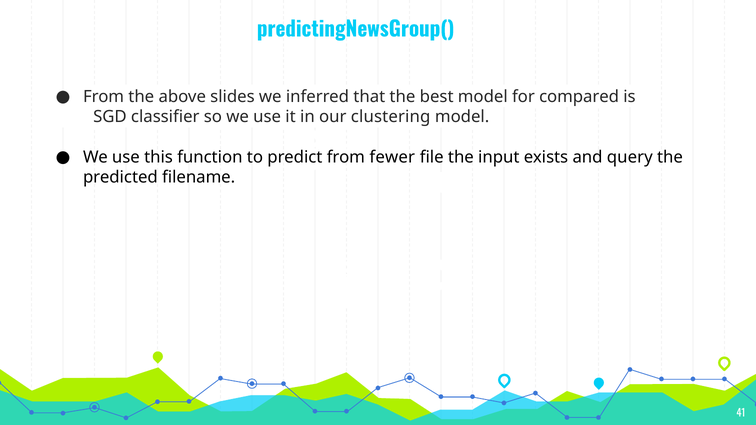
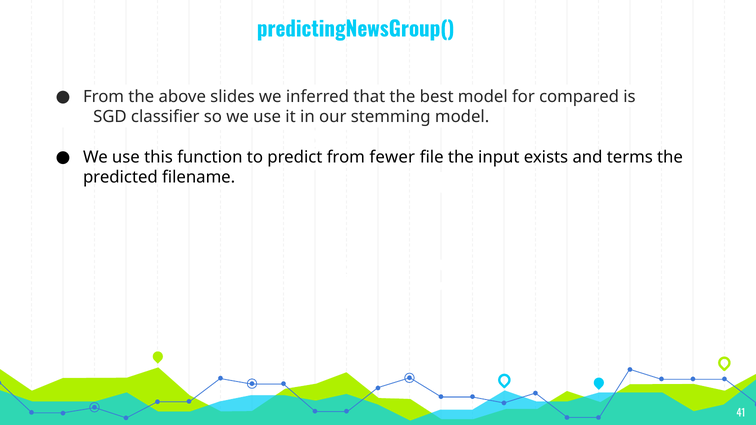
clustering: clustering -> stemming
query: query -> terms
